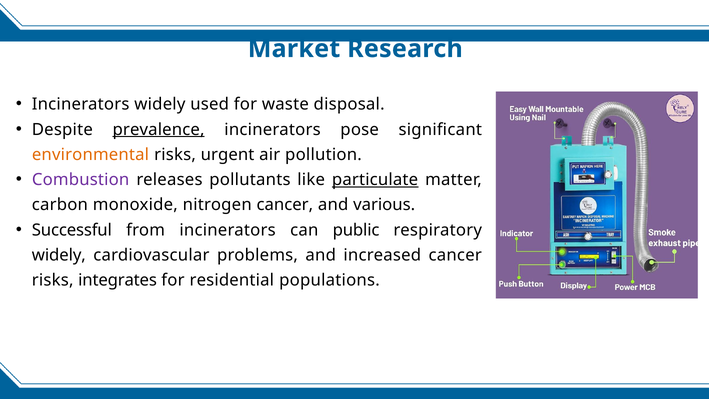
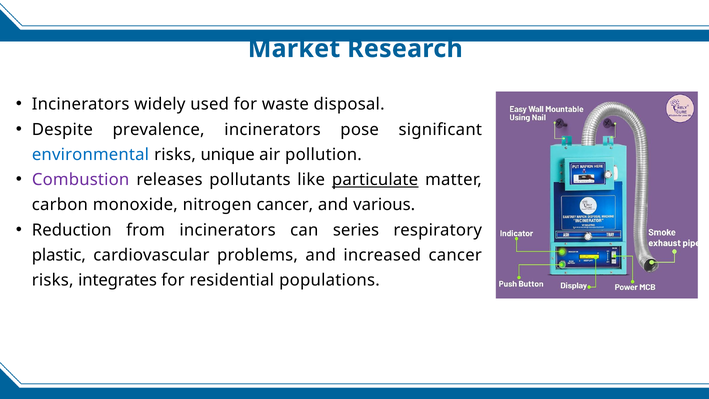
prevalence underline: present -> none
environmental colour: orange -> blue
urgent: urgent -> unique
Successful: Successful -> Reduction
public: public -> series
widely at (59, 255): widely -> plastic
